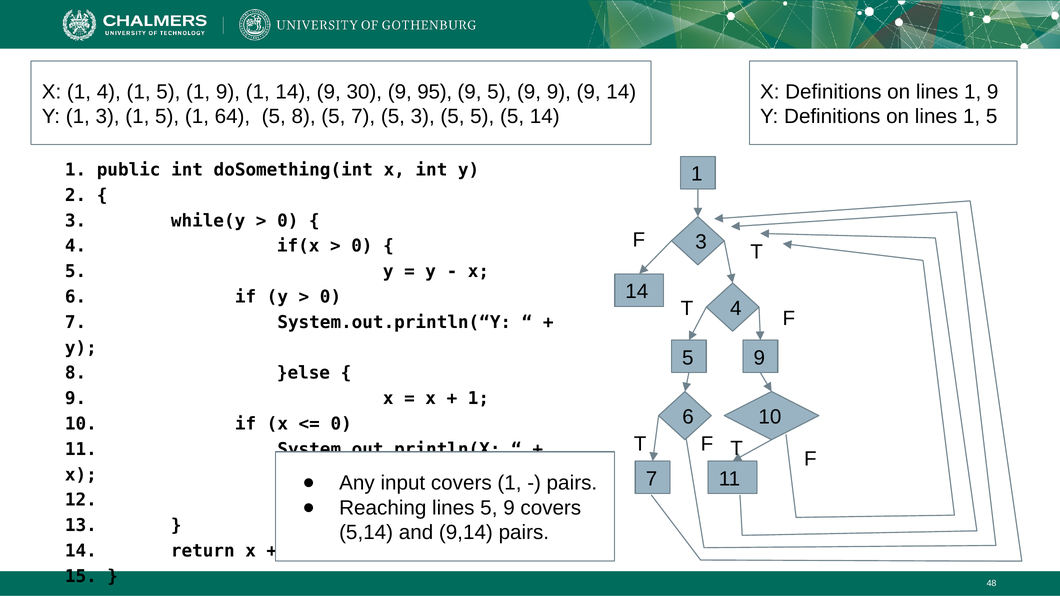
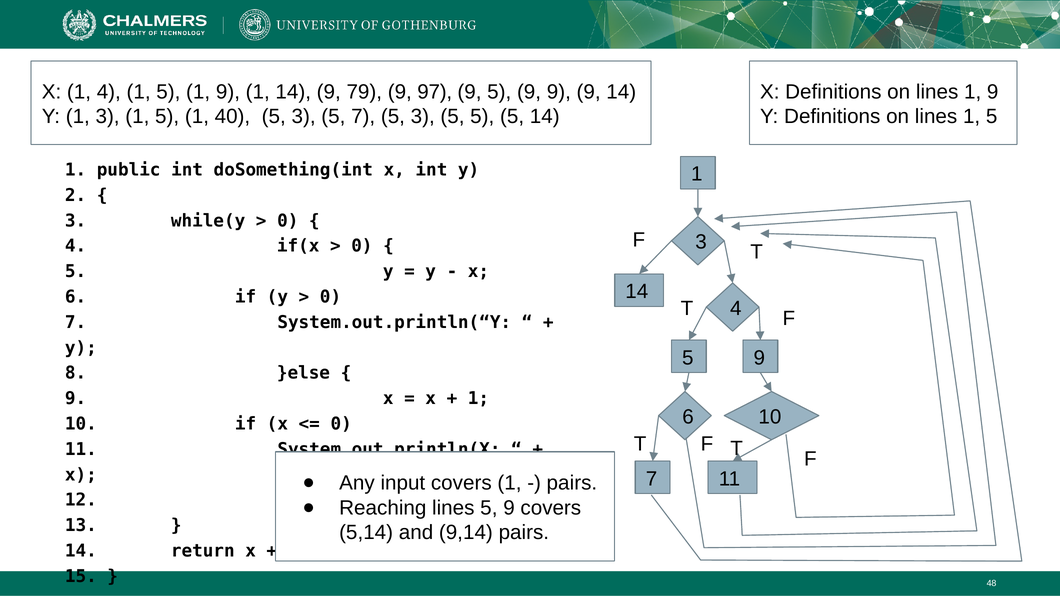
30: 30 -> 79
95: 95 -> 97
64: 64 -> 40
8 at (304, 117): 8 -> 3
